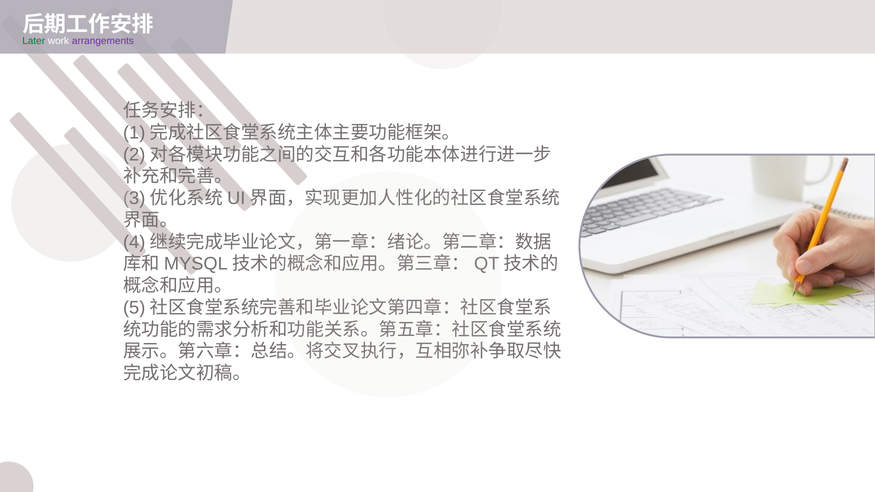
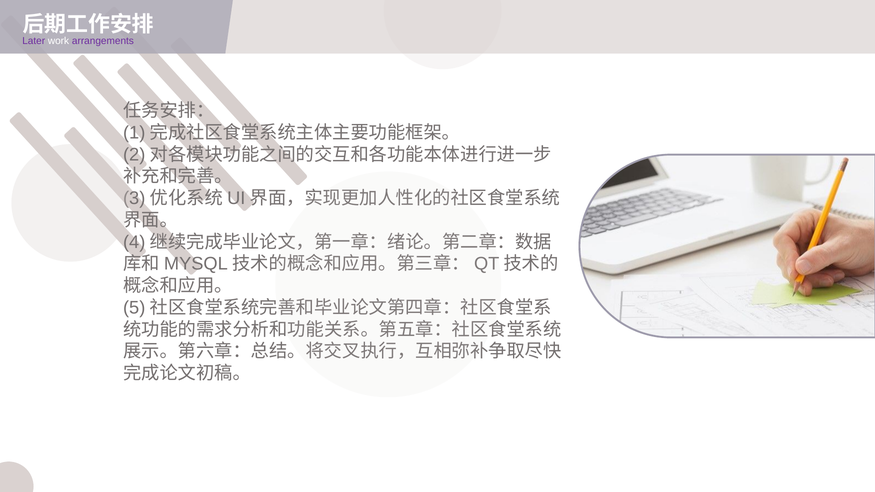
Later colour: green -> purple
